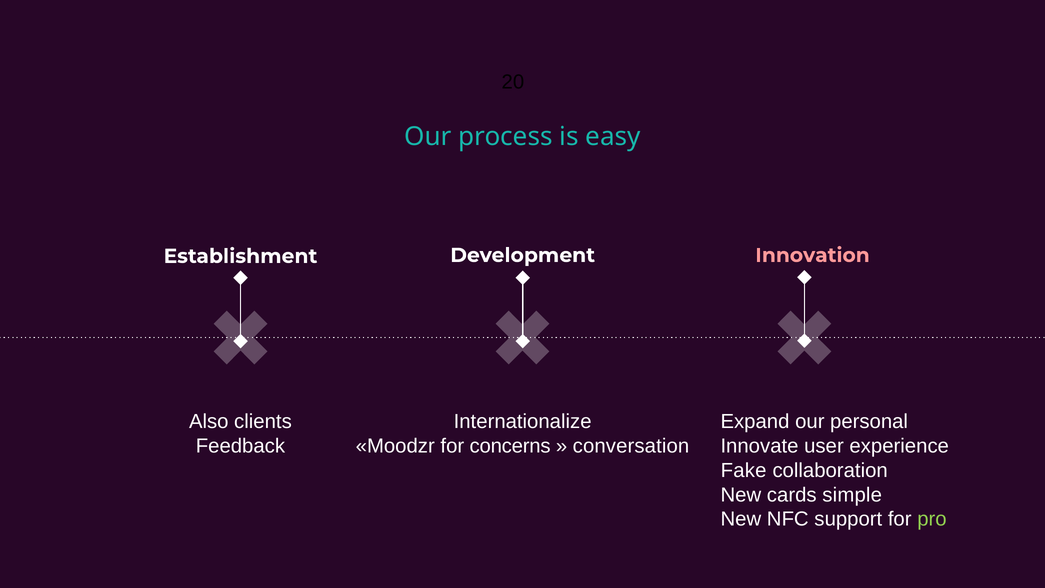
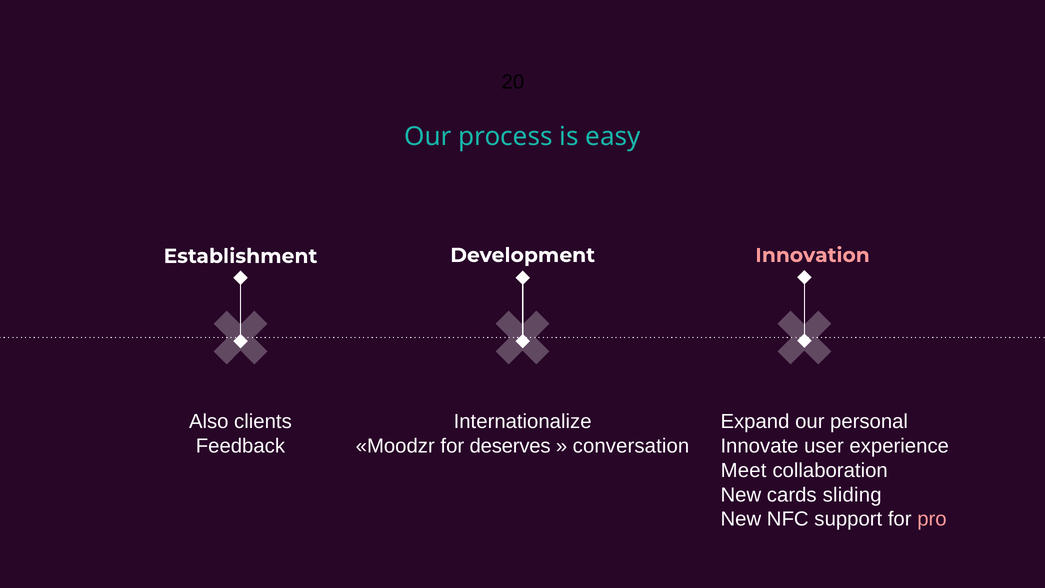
concerns: concerns -> deserves
Fake: Fake -> Meet
simple: simple -> sliding
pro colour: light green -> pink
